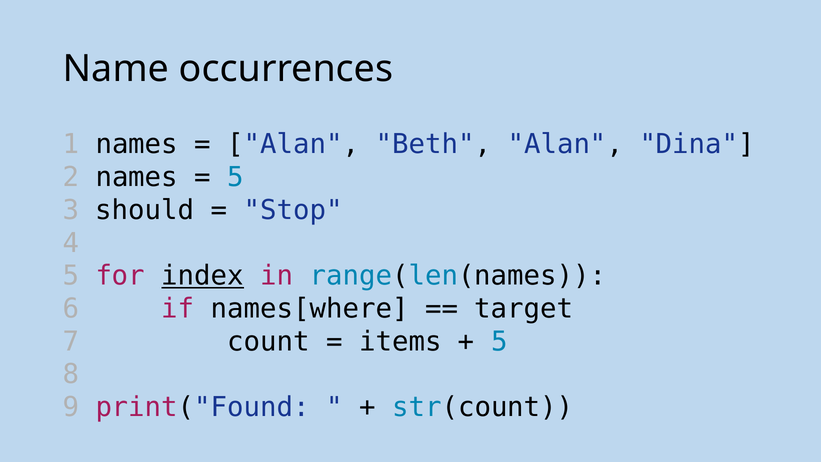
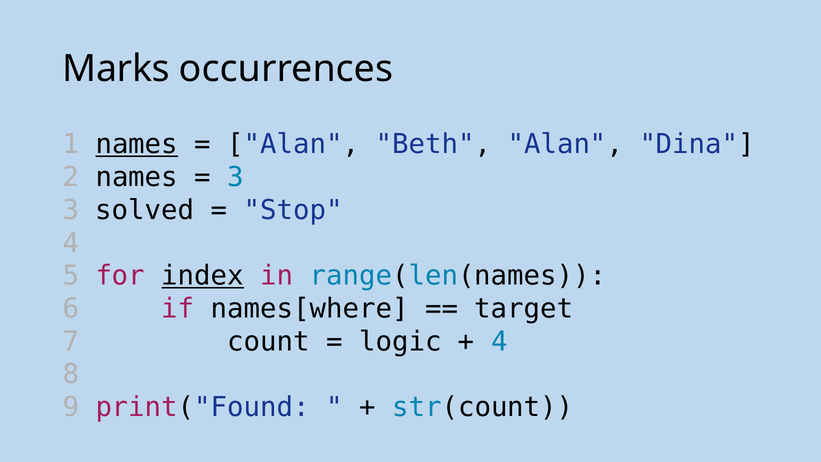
Name: Name -> Marks
names at (137, 144) underline: none -> present
5 at (236, 177): 5 -> 3
should: should -> solved
items: items -> logic
5 at (500, 341): 5 -> 4
